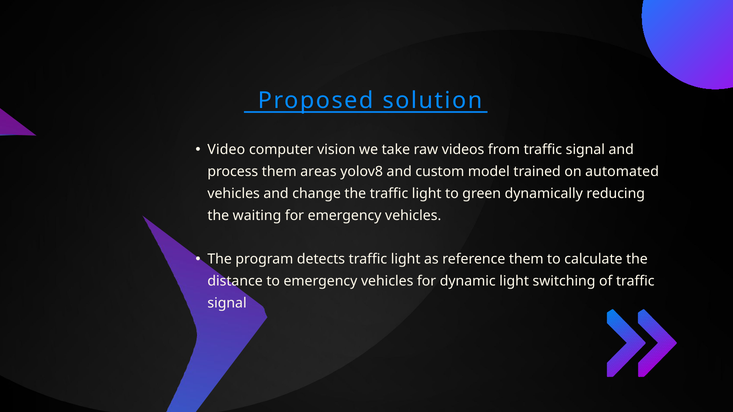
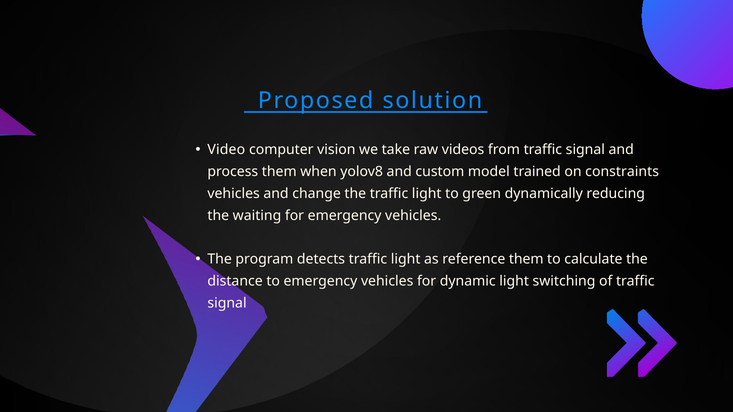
areas: areas -> when
automated: automated -> constraints
